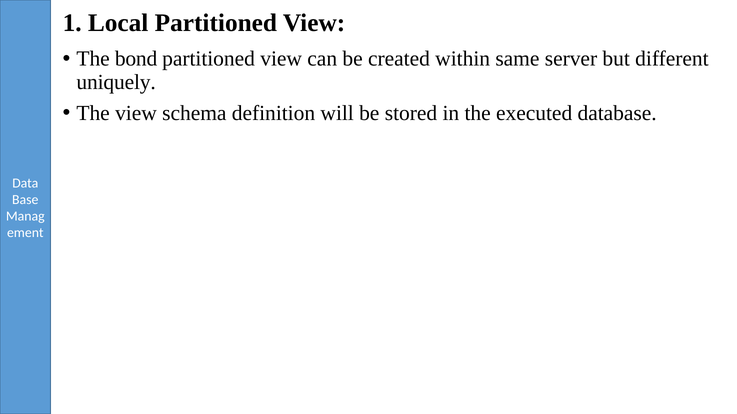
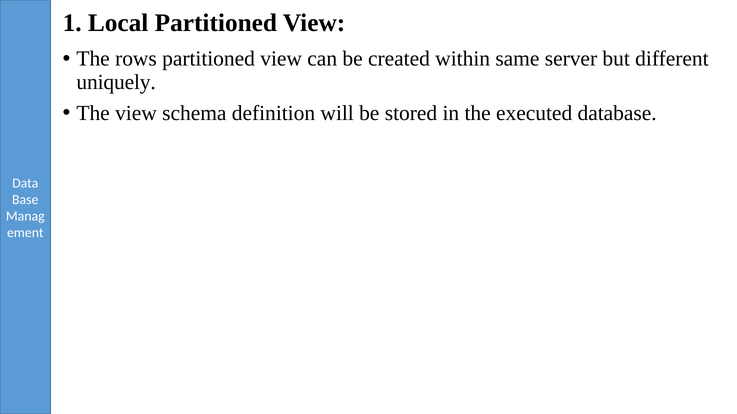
bond: bond -> rows
